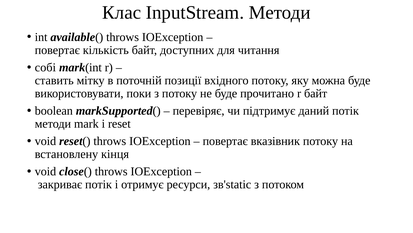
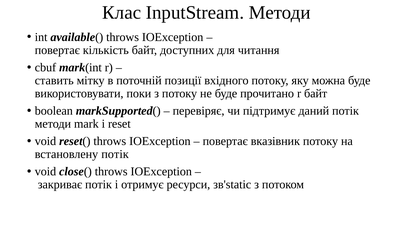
собі: собі -> cbuf
встановлену кінця: кінця -> потік
